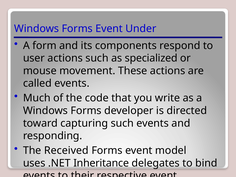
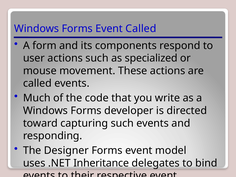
Event Under: Under -> Called
Received: Received -> Designer
